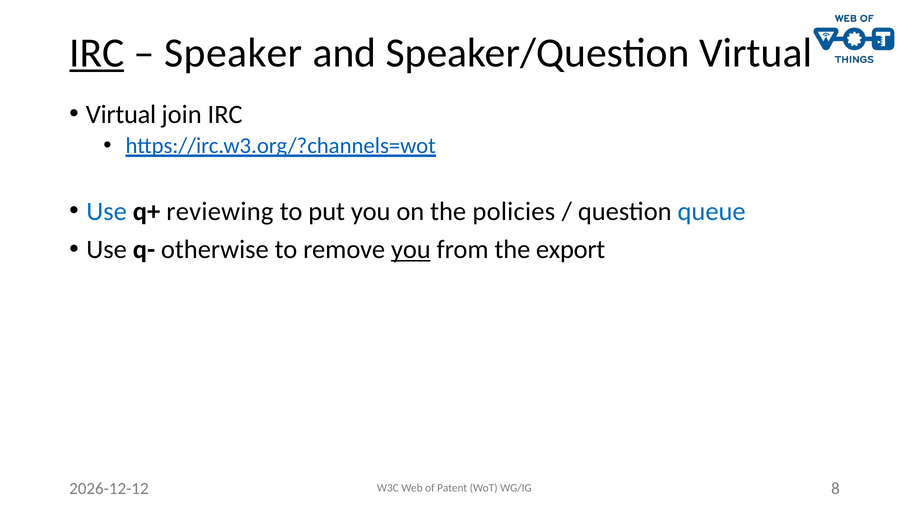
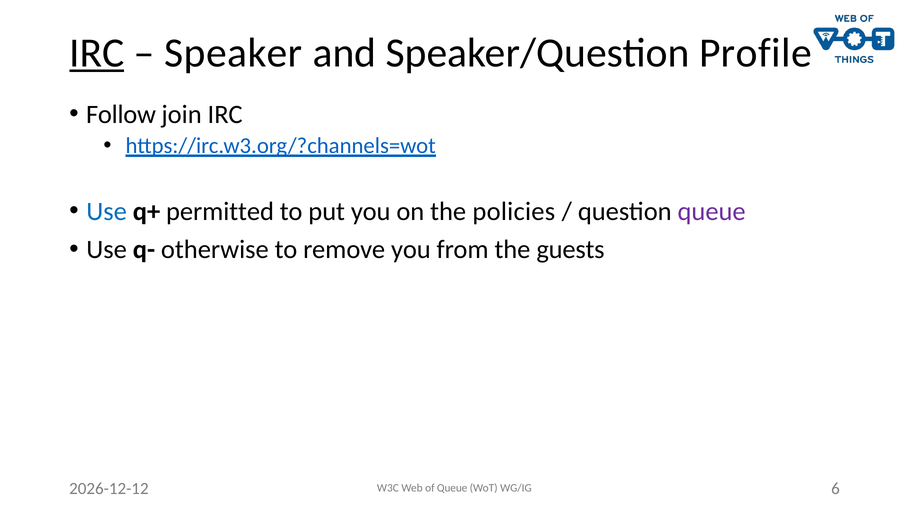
Speaker/Question Virtual: Virtual -> Profile
Virtual at (121, 114): Virtual -> Follow
reviewing: reviewing -> permitted
queue at (712, 211) colour: blue -> purple
you at (411, 250) underline: present -> none
export: export -> guests
of Patent: Patent -> Queue
8: 8 -> 6
